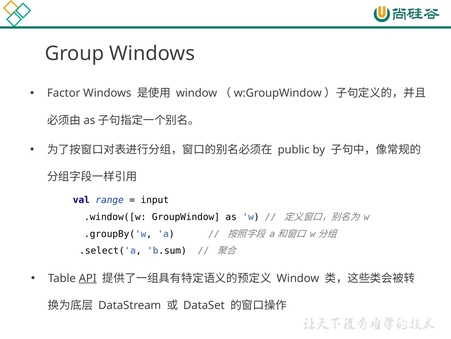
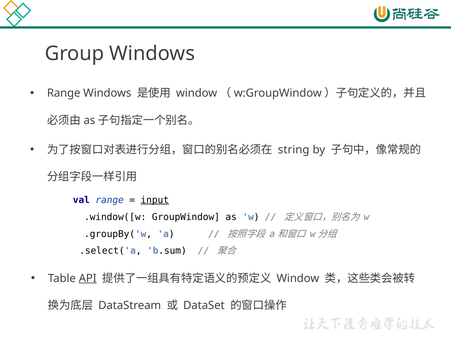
Factor at (64, 93): Factor -> Range
public: public -> string
input underline: none -> present
